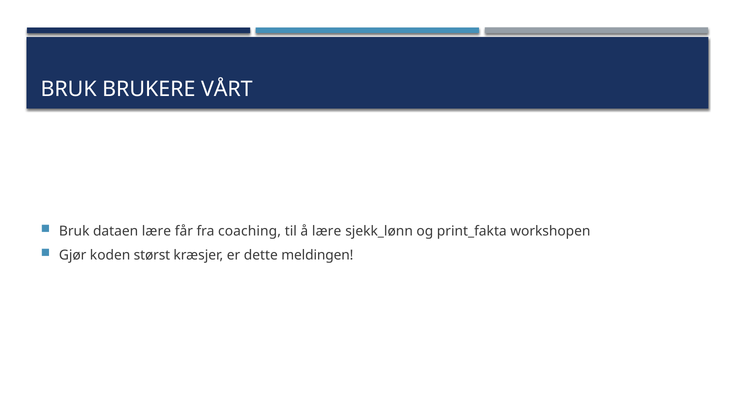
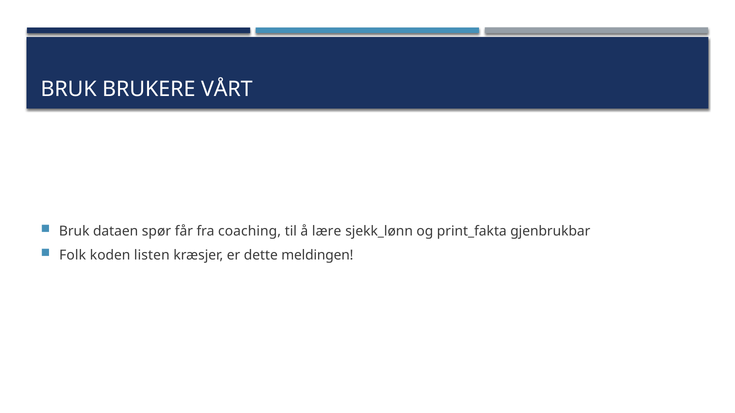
dataen lære: lære -> spør
workshopen: workshopen -> gjenbrukbar
Gjør: Gjør -> Folk
størst: størst -> listen
